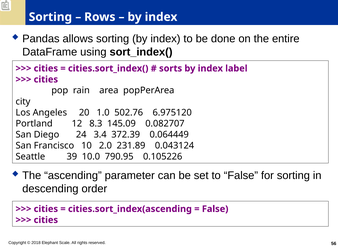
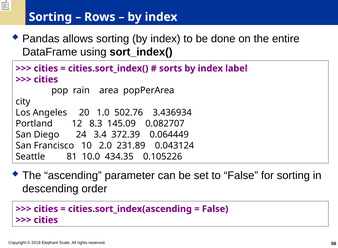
6.975120: 6.975120 -> 3.436934
39: 39 -> 81
790.95: 790.95 -> 434.35
